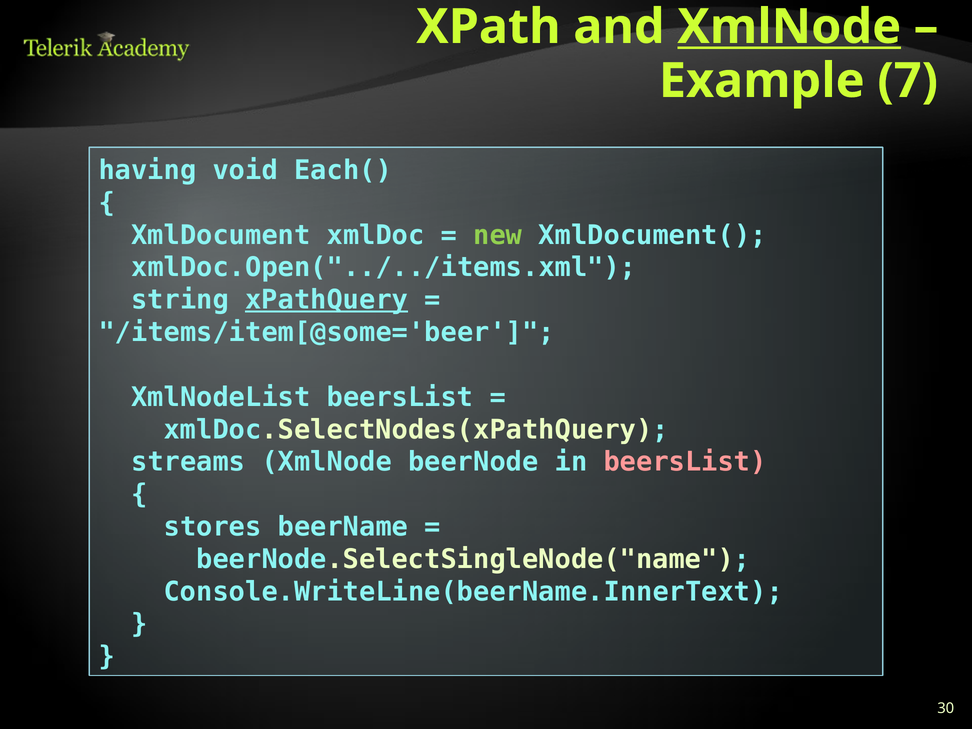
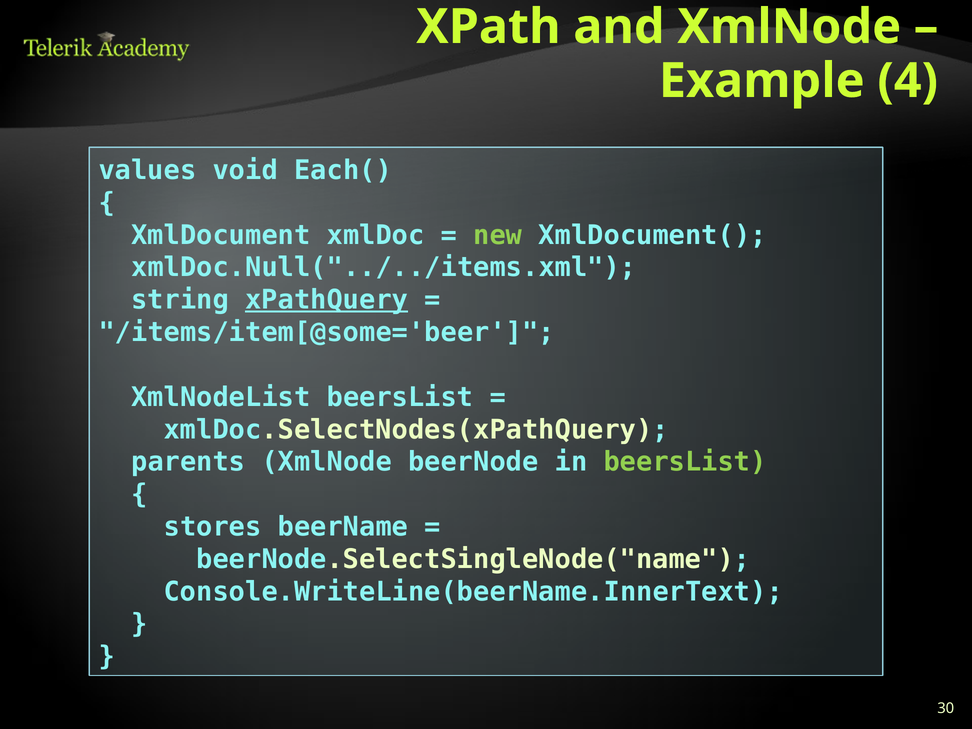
XmlNode at (789, 27) underline: present -> none
7: 7 -> 4
having: having -> values
xmlDoc.Open("../../items.xml: xmlDoc.Open("../../items.xml -> xmlDoc.Null("../../items.xml
streams: streams -> parents
beersList at (685, 462) colour: pink -> light green
